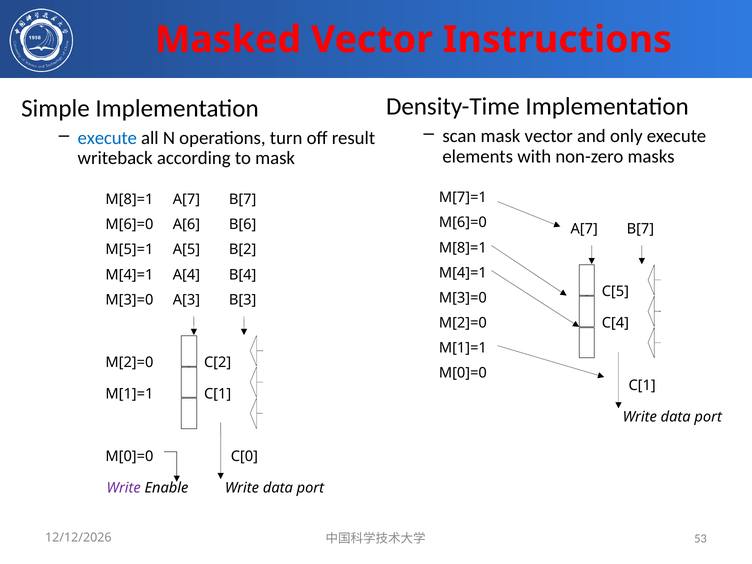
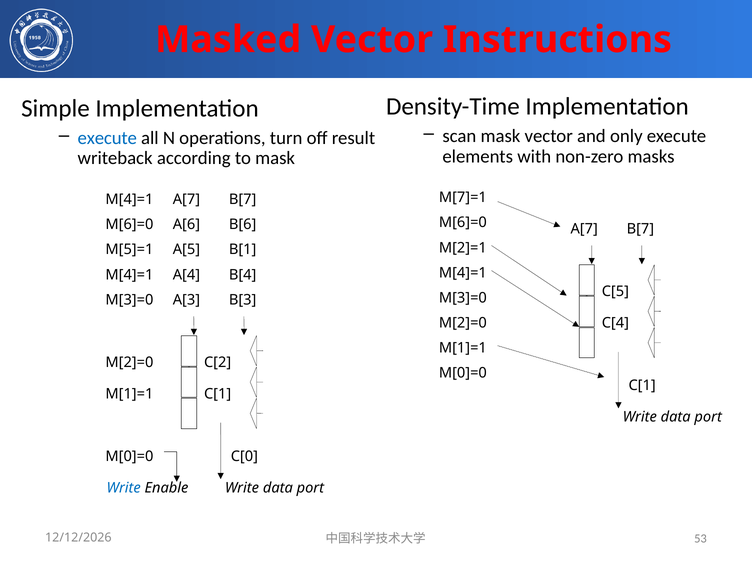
M[8]=1 at (129, 200): M[8]=1 -> M[4]=1
M[8]=1 at (463, 248): M[8]=1 -> M[2]=1
B[2: B[2 -> B[1
Write at (124, 488) colour: purple -> blue
